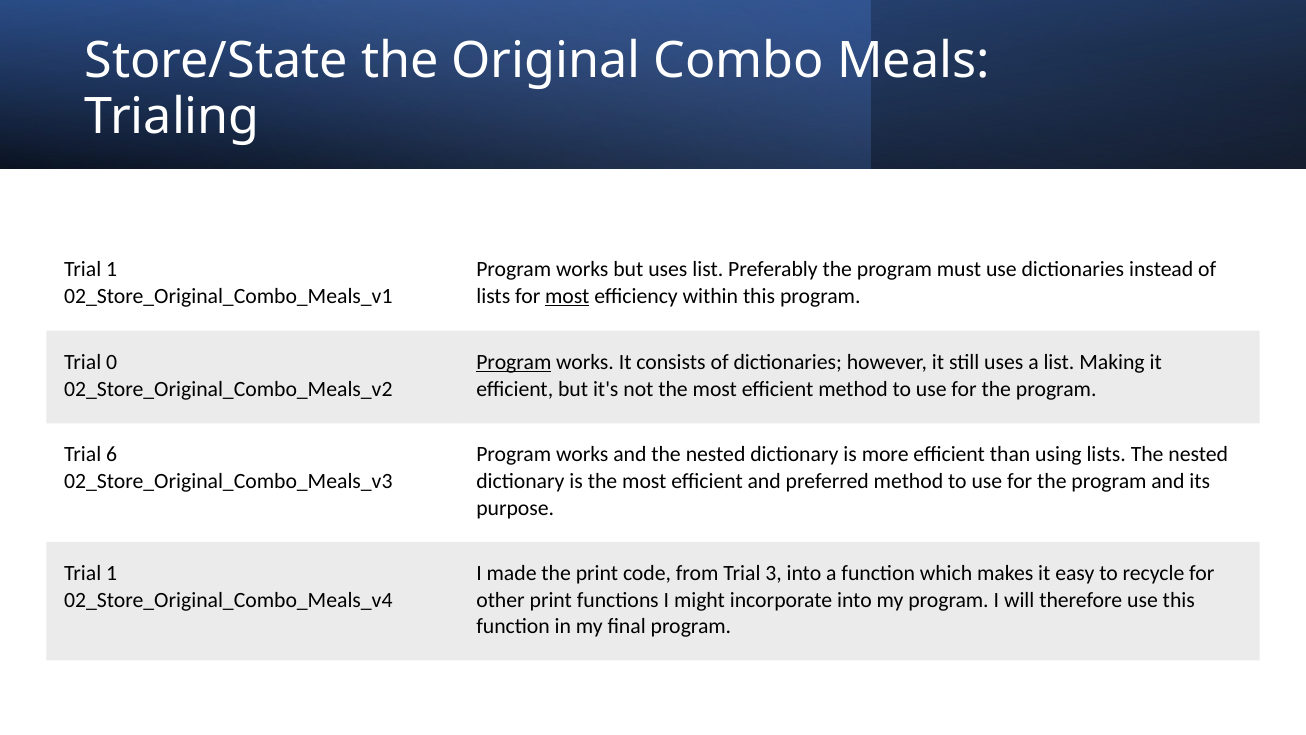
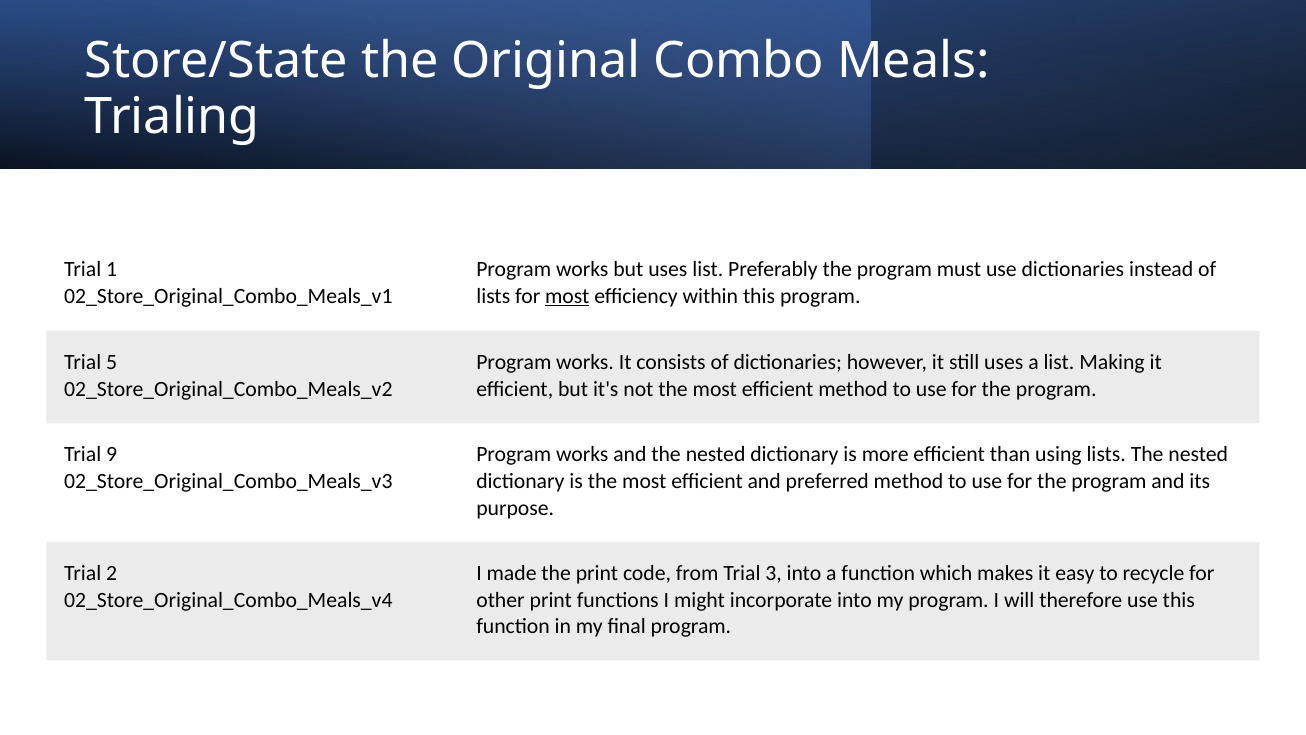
0: 0 -> 5
Program at (514, 362) underline: present -> none
6: 6 -> 9
1 at (112, 573): 1 -> 2
